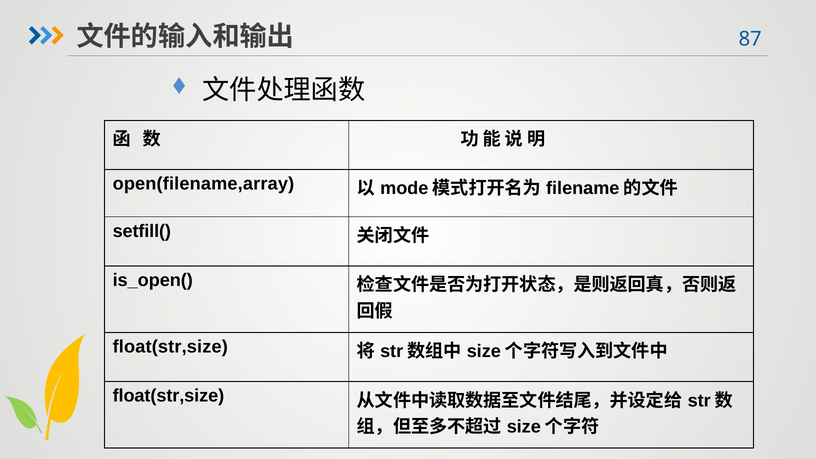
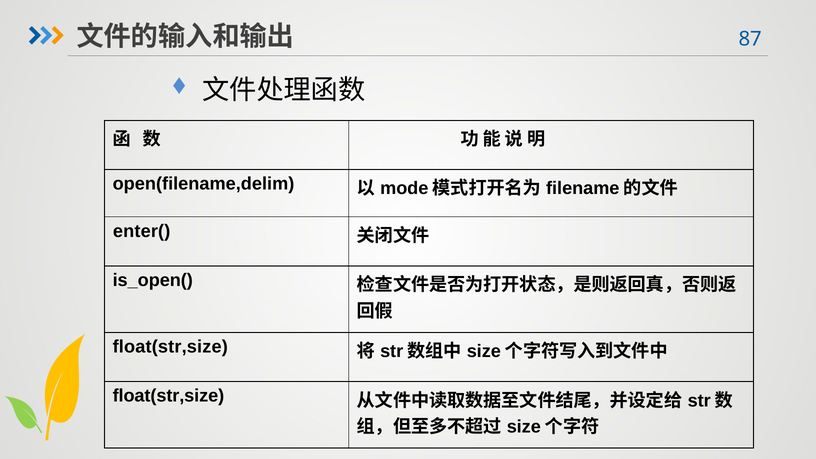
open(filename,array: open(filename,array -> open(filename,delim
setfill(: setfill( -> enter(
